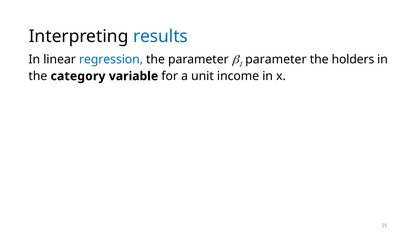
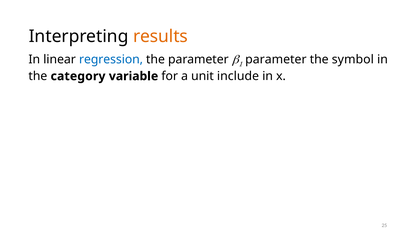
results colour: blue -> orange
holders: holders -> symbol
income: income -> include
